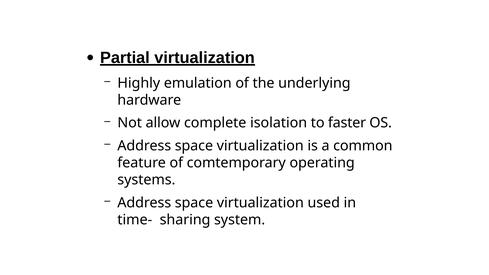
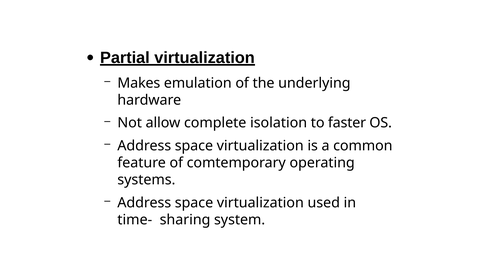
Highly: Highly -> Makes
